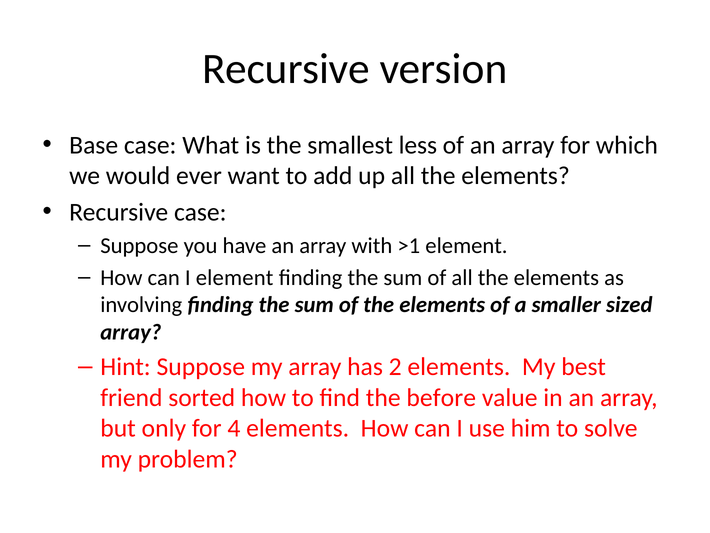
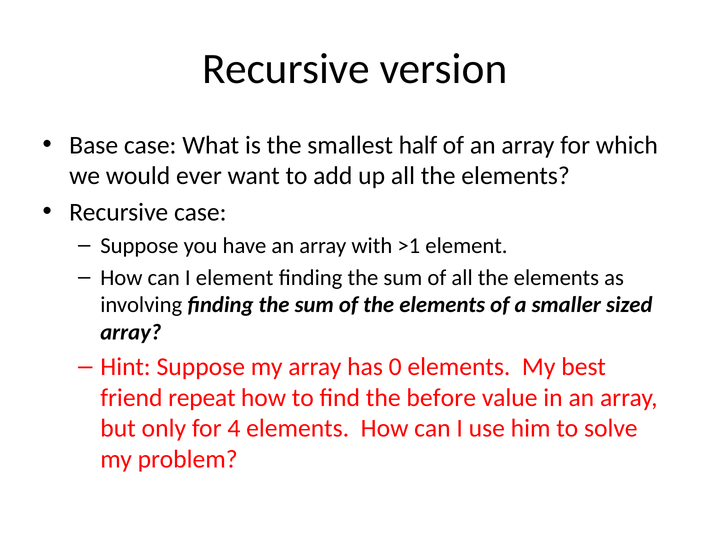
less: less -> half
2: 2 -> 0
sorted: sorted -> repeat
